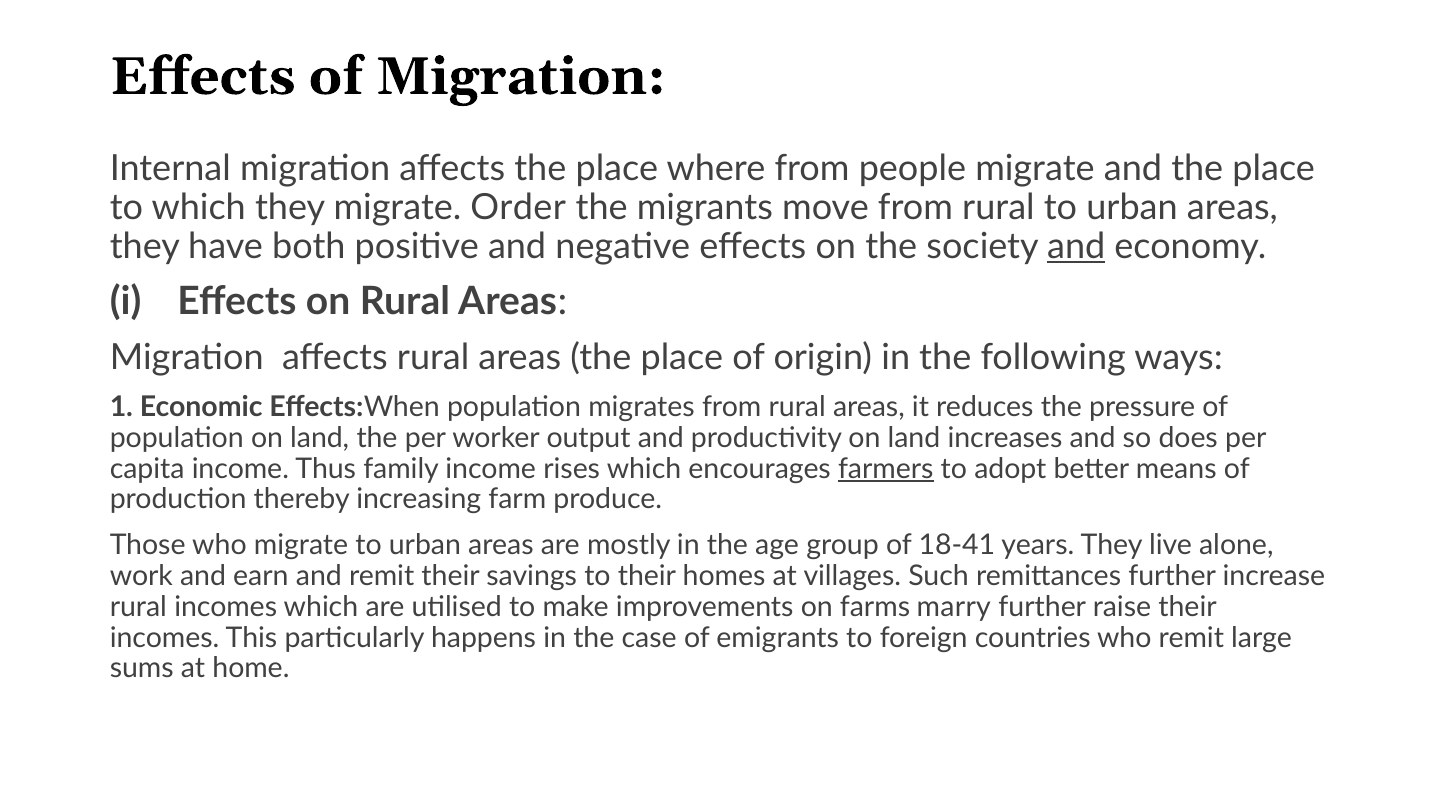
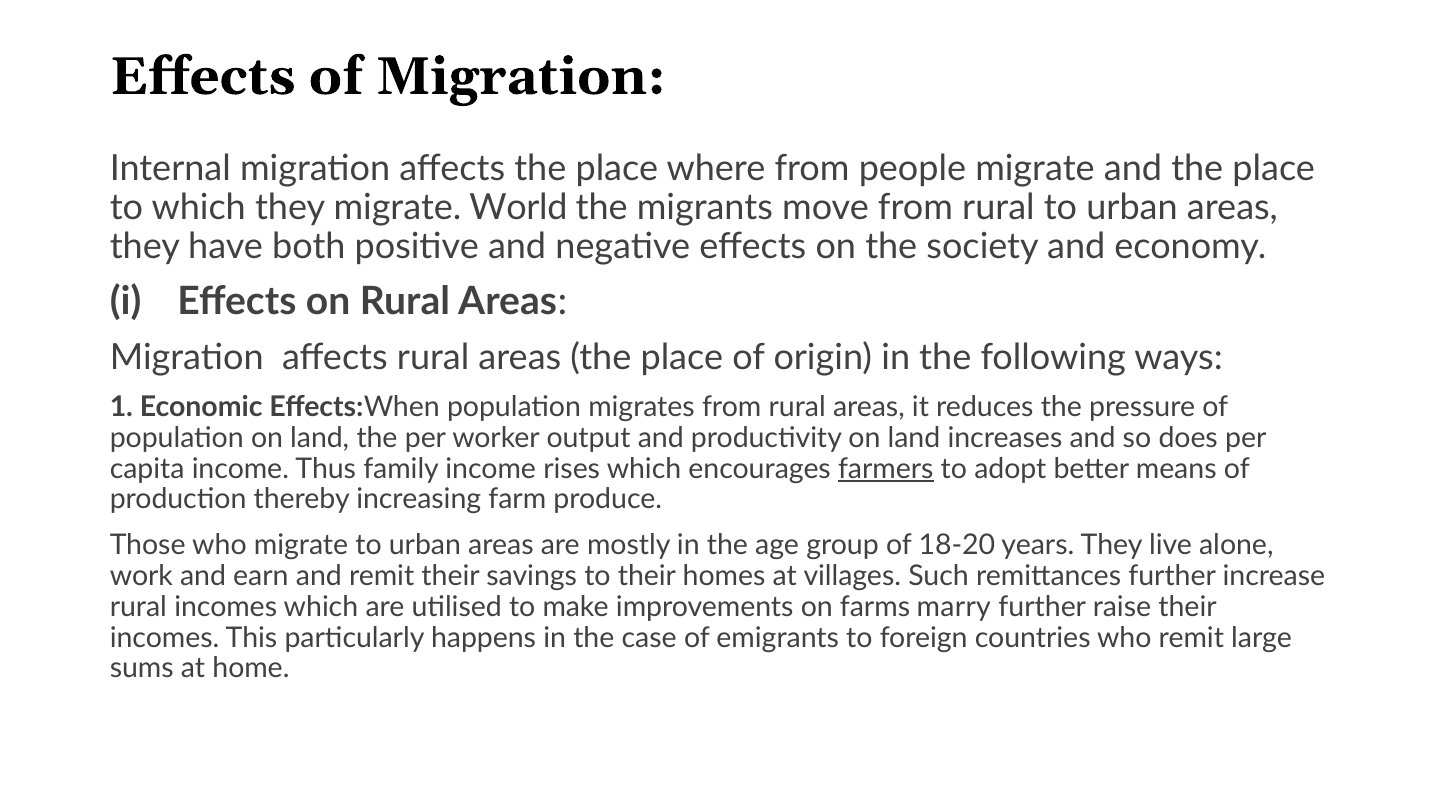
Order: Order -> World
and at (1076, 247) underline: present -> none
18-41: 18-41 -> 18-20
